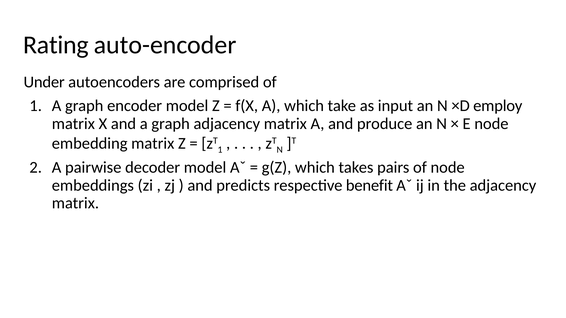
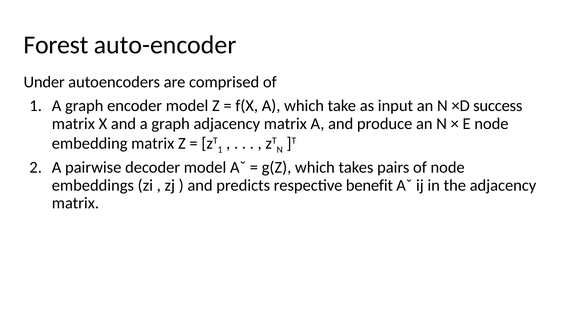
Rating: Rating -> Forest
employ: employ -> success
